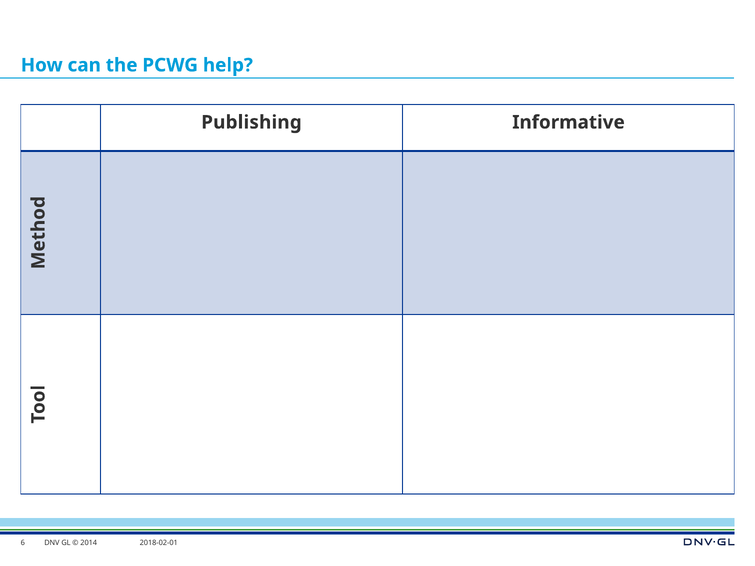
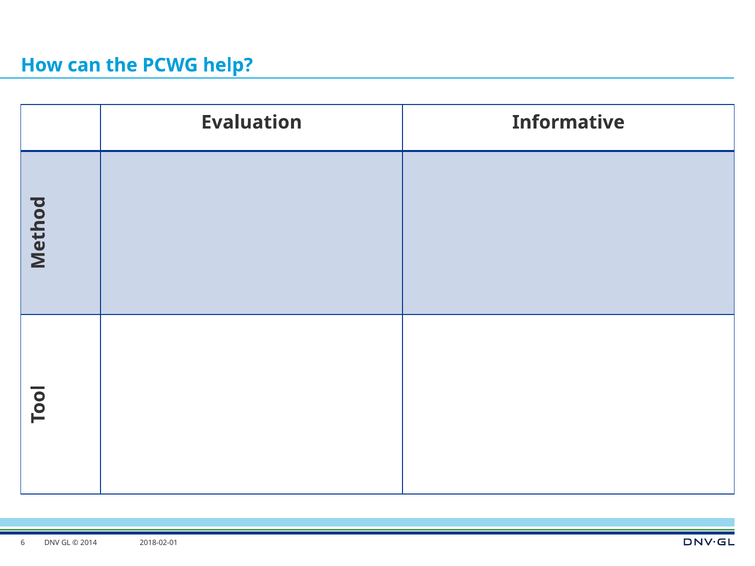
Publishing: Publishing -> Evaluation
